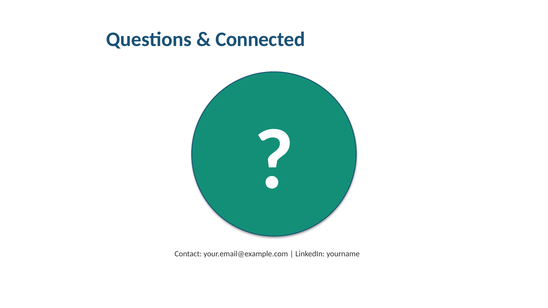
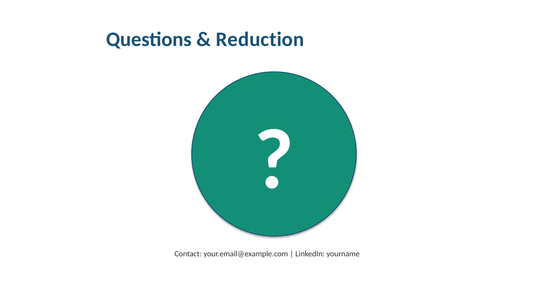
Connected: Connected -> Reduction
